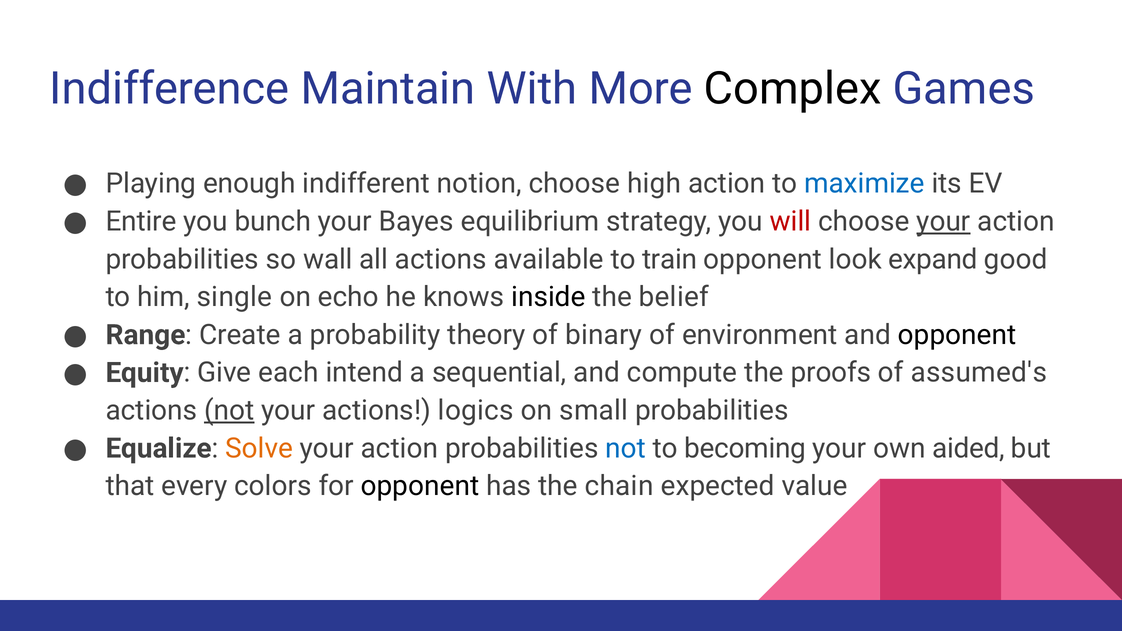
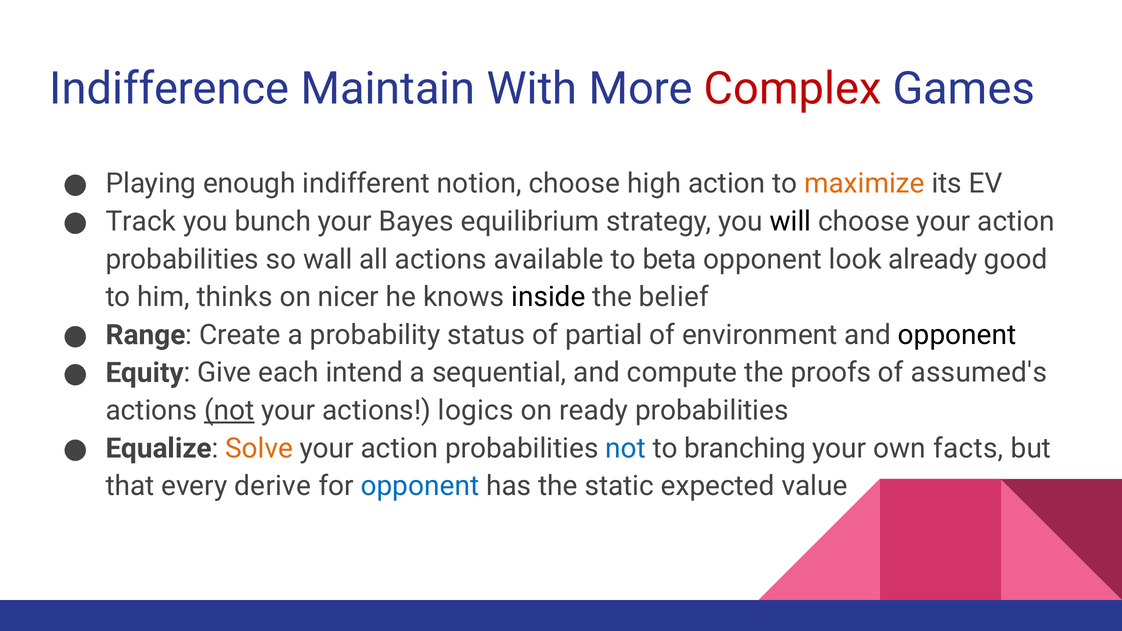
Complex colour: black -> red
maximize colour: blue -> orange
Entire: Entire -> Track
will colour: red -> black
your at (943, 222) underline: present -> none
train: train -> beta
expand: expand -> already
single: single -> thinks
echo: echo -> nicer
theory: theory -> status
binary: binary -> partial
small: small -> ready
becoming: becoming -> branching
aided: aided -> facts
colors: colors -> derive
opponent at (420, 486) colour: black -> blue
chain: chain -> static
